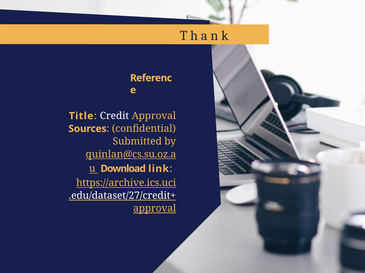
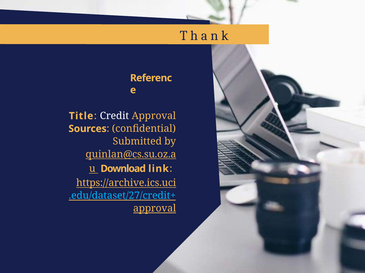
.edu/dataset/27/credit+ colour: white -> light blue
